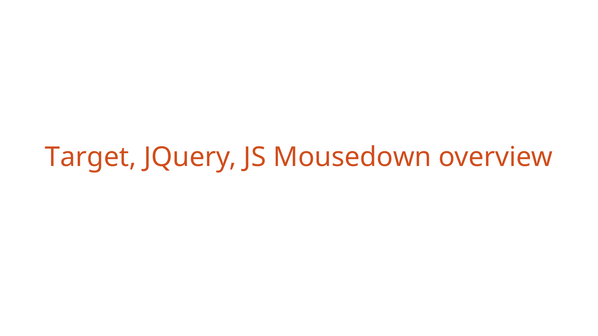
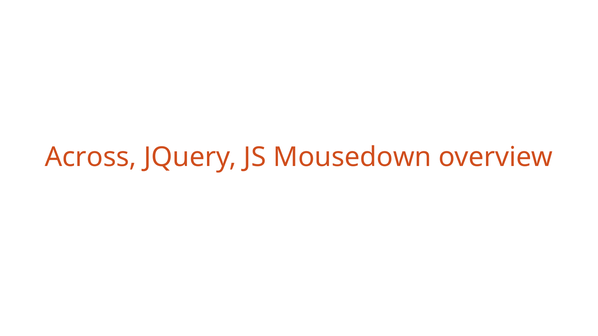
Target: Target -> Across
